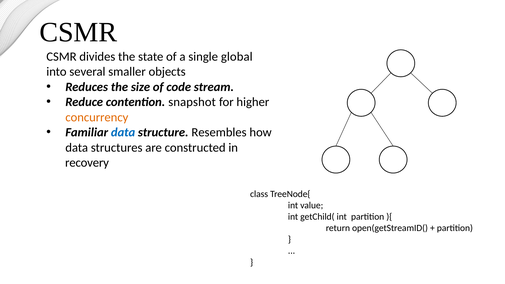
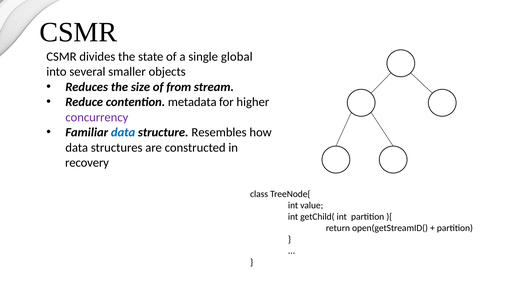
code: code -> from
snapshot: snapshot -> metadata
concurrency colour: orange -> purple
